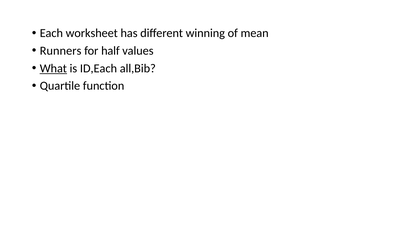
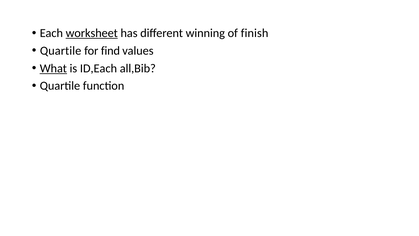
worksheet underline: none -> present
mean: mean -> finish
Runners at (61, 51): Runners -> Quartile
half: half -> find
